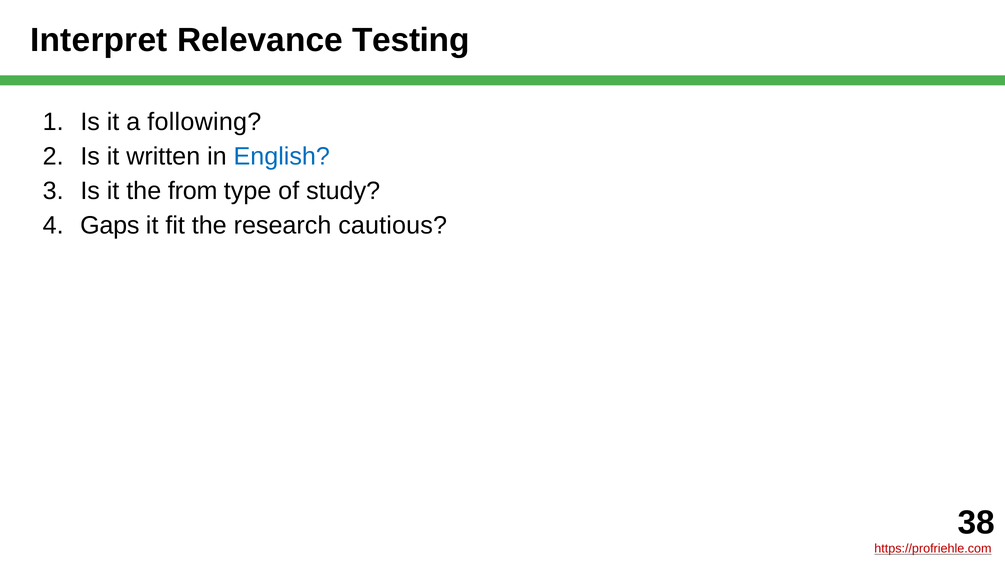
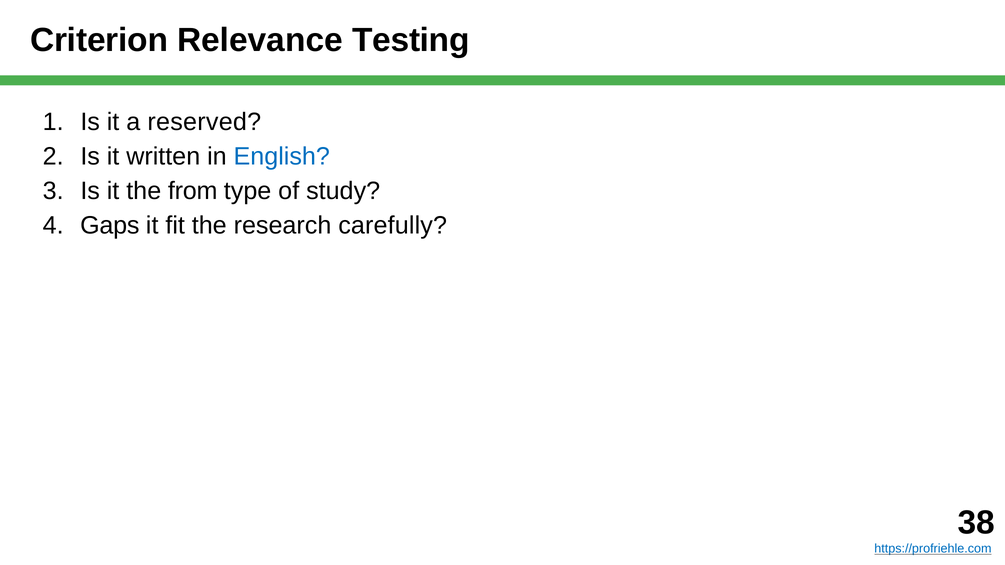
Interpret: Interpret -> Criterion
following: following -> reserved
cautious: cautious -> carefully
https://profriehle.com colour: red -> blue
